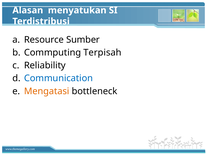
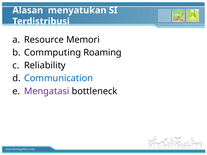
Sumber: Sumber -> Memori
Terpisah: Terpisah -> Roaming
Mengatasi colour: orange -> purple
